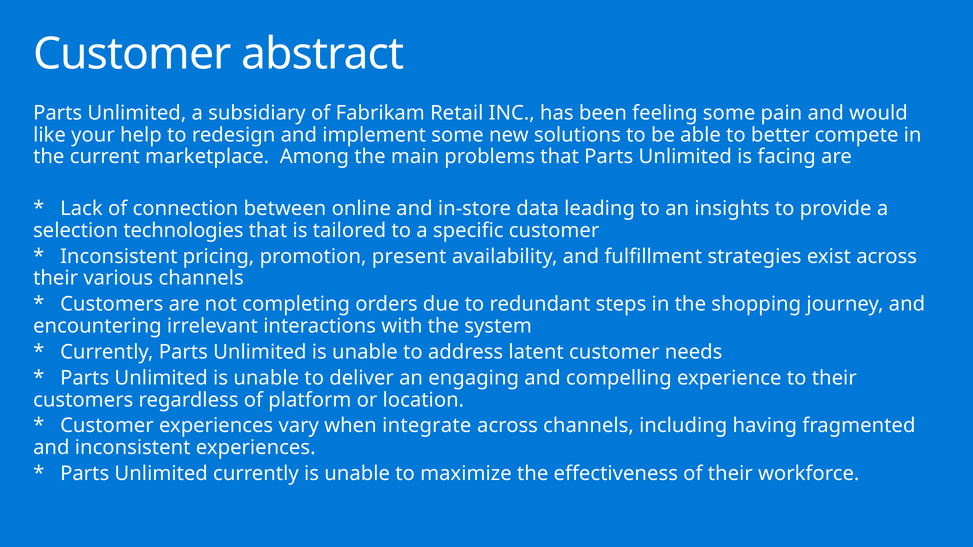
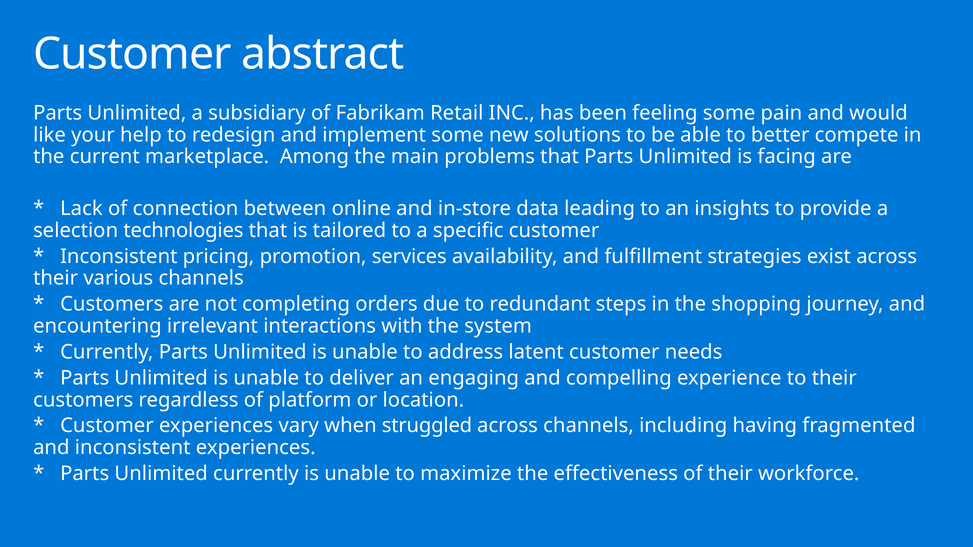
present: present -> services
integrate: integrate -> struggled
